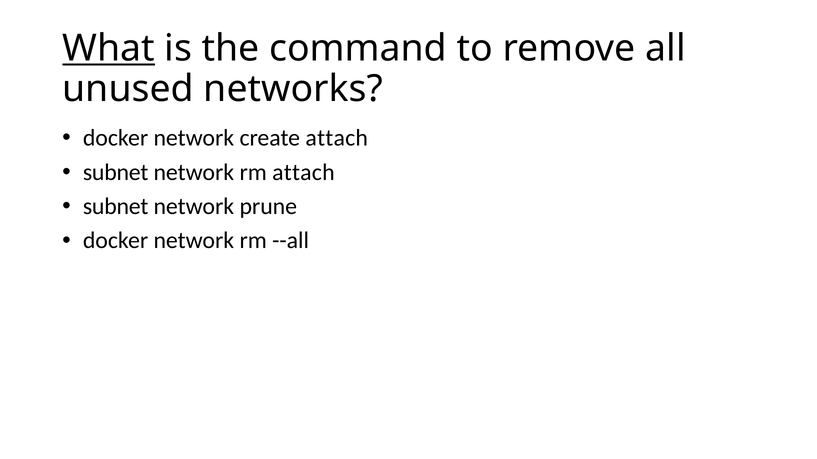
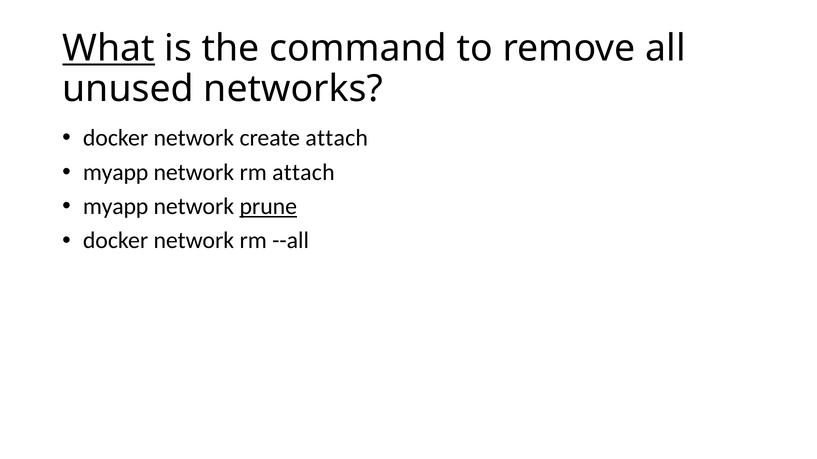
subnet at (116, 172): subnet -> myapp
subnet at (116, 207): subnet -> myapp
prune underline: none -> present
